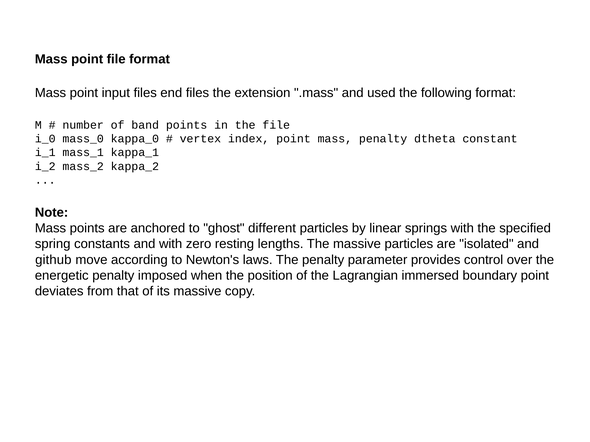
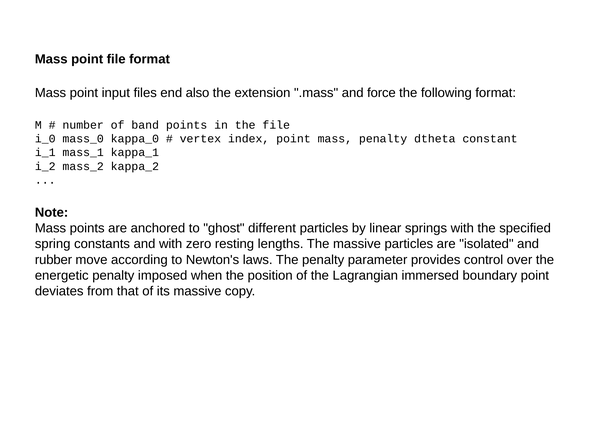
end files: files -> also
used: used -> force
github: github -> rubber
